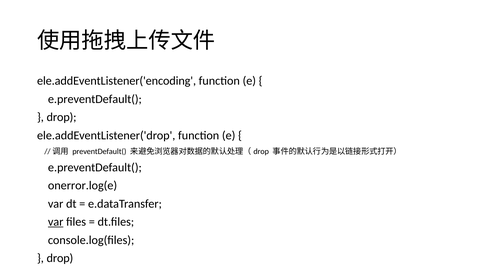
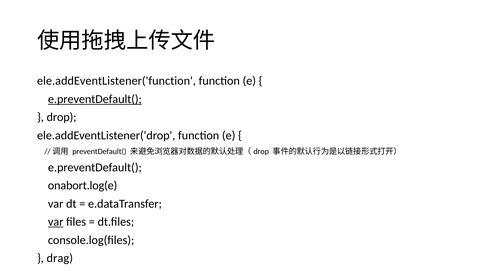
ele.addEventListener('encoding: ele.addEventListener('encoding -> ele.addEventListener('function
e.preventDefault( at (95, 99) underline: none -> present
onerror.log(e: onerror.log(e -> onabort.log(e
drop at (60, 259): drop -> drag
